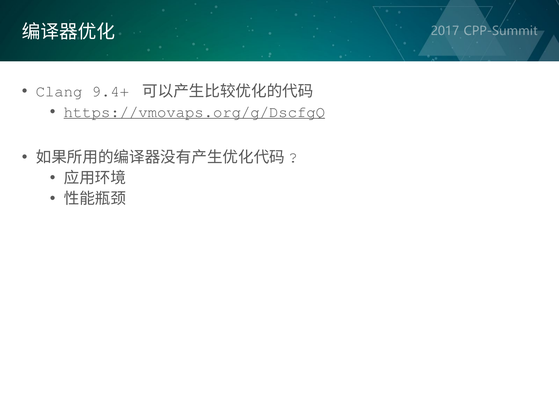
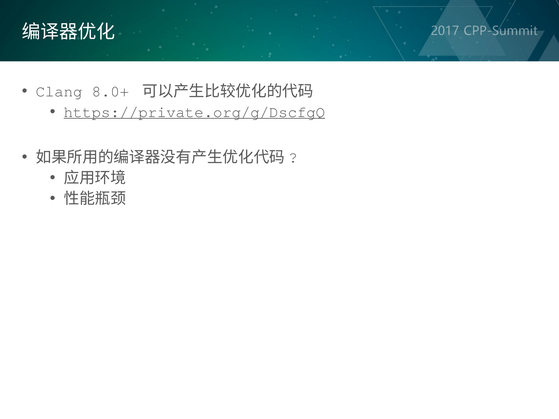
9.4+: 9.4+ -> 8.0+
https://vmovaps.org/g/DscfgQ: https://vmovaps.org/g/DscfgQ -> https://private.org/g/DscfgQ
